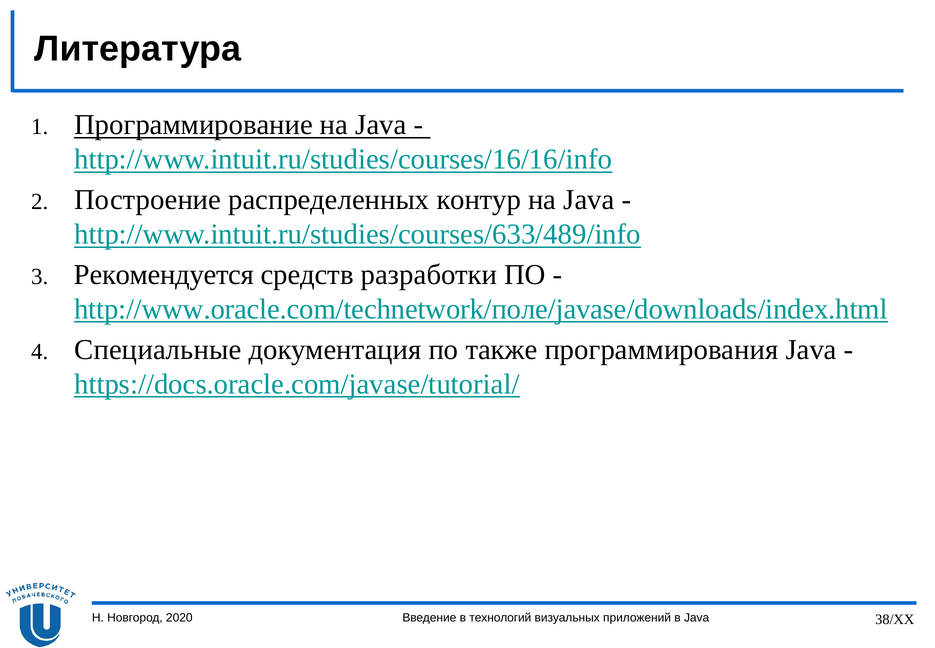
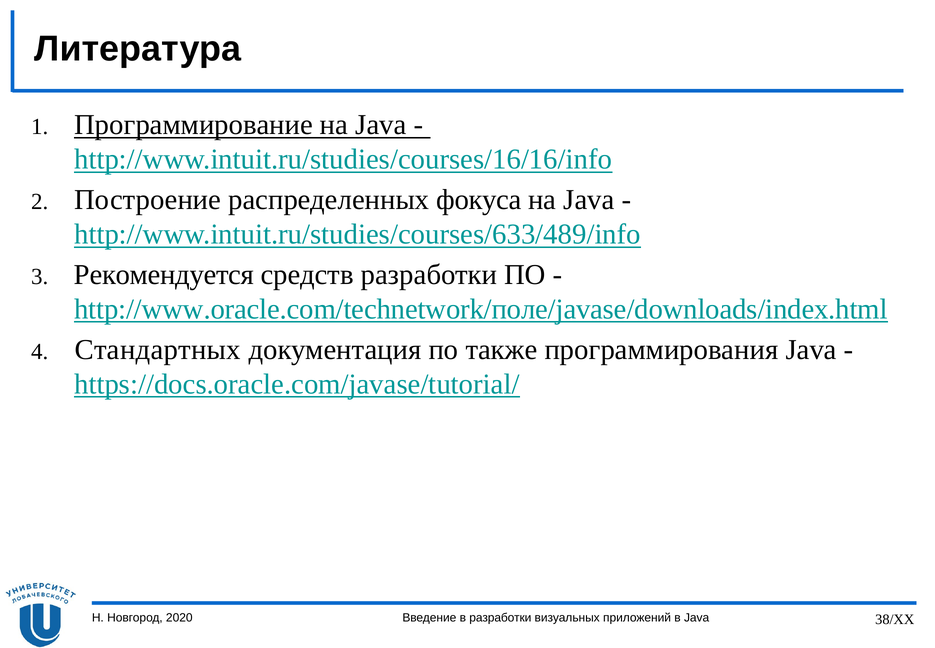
контур: контур -> фокуса
Специальные: Специальные -> Стандартных
в технологий: технологий -> разработки
